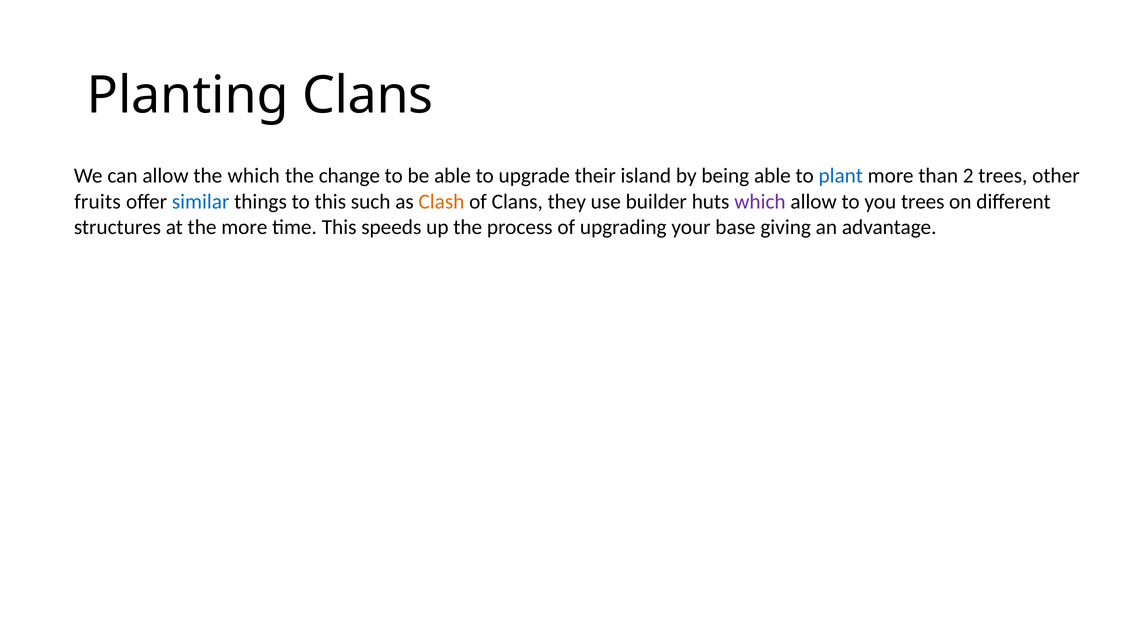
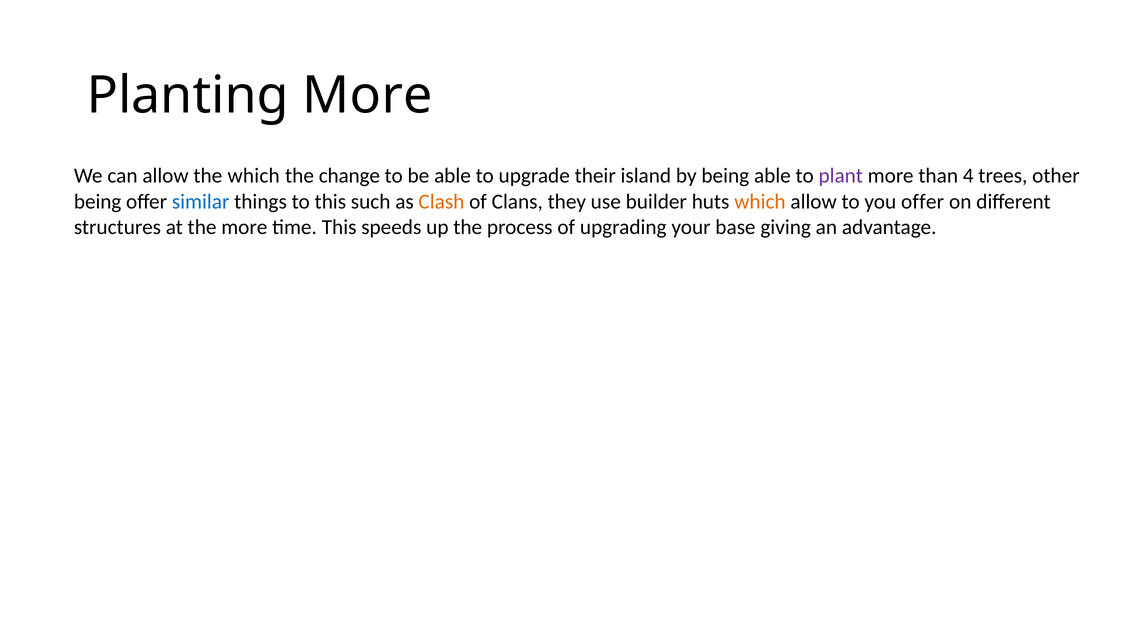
Planting Clans: Clans -> More
plant colour: blue -> purple
2: 2 -> 4
fruits at (98, 201): fruits -> being
which at (760, 201) colour: purple -> orange
you trees: trees -> offer
